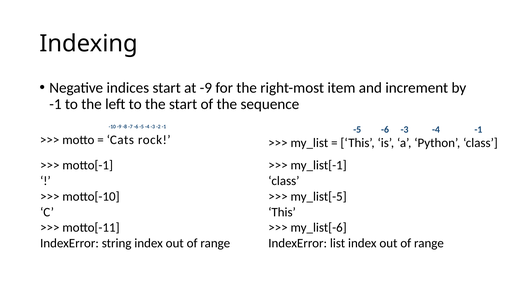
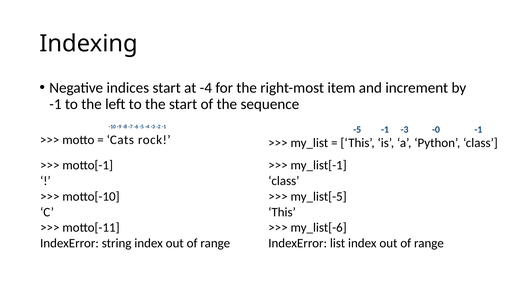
at -9: -9 -> -4
-5 -6: -6 -> -1
-3 -4: -4 -> -0
